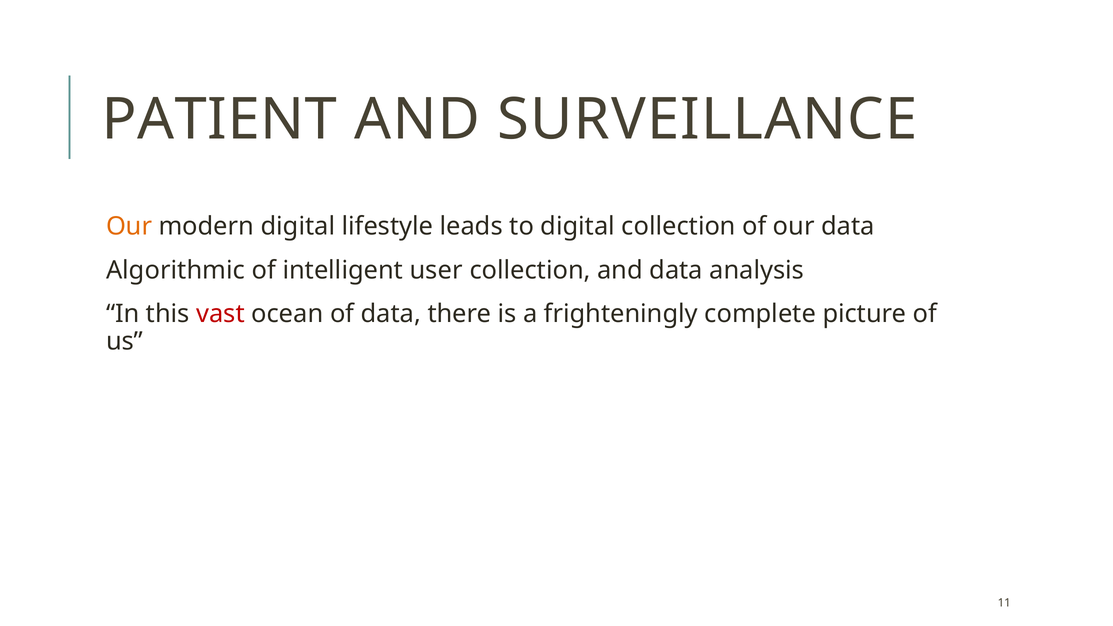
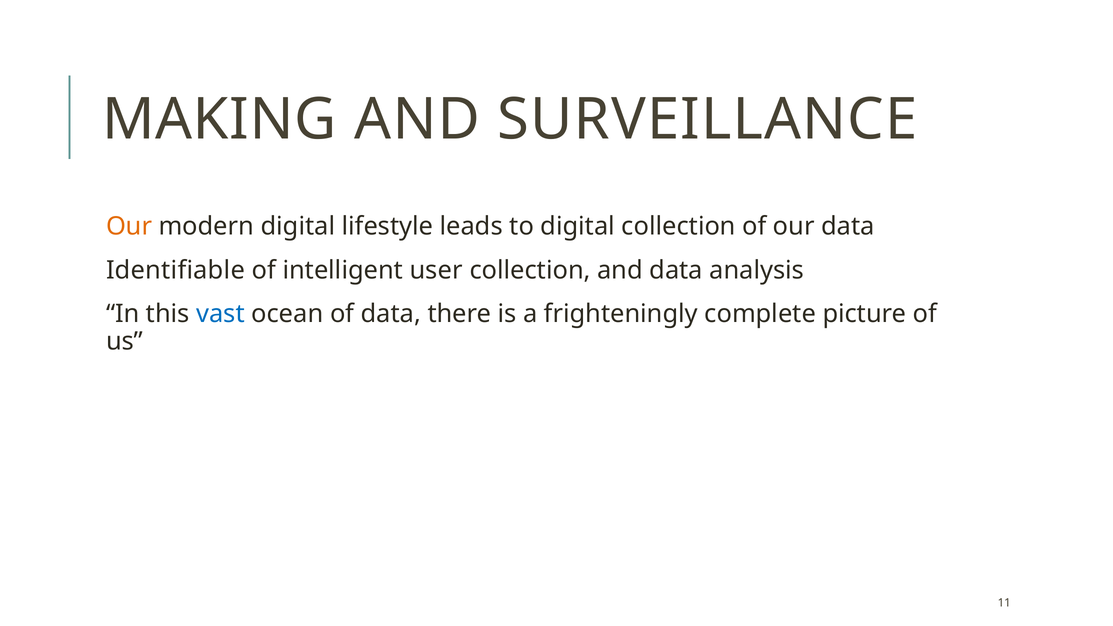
PATIENT: PATIENT -> MAKING
Algorithmic: Algorithmic -> Identifiable
vast colour: red -> blue
